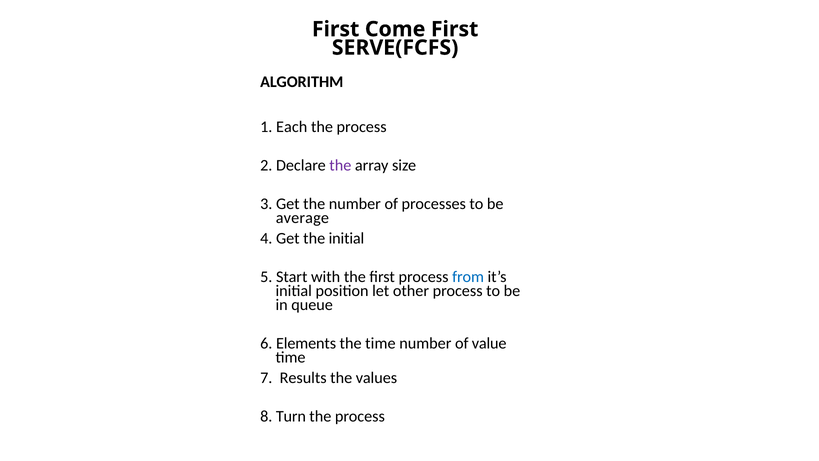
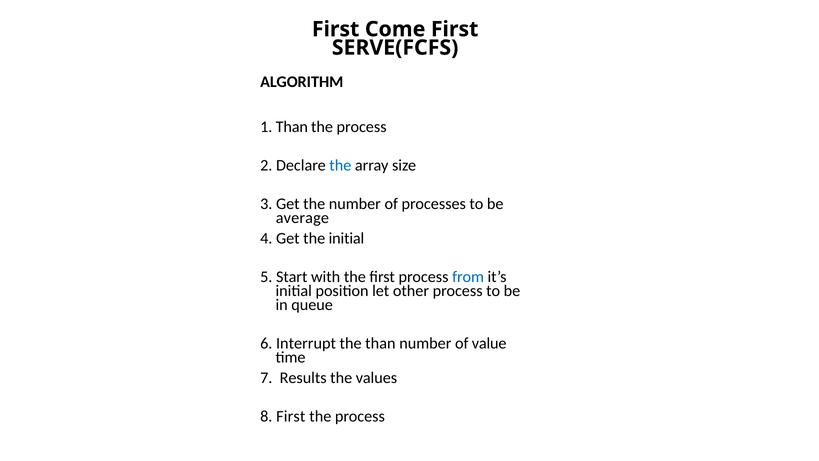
1 Each: Each -> Than
the at (340, 165) colour: purple -> blue
Elements: Elements -> Interrupt
the time: time -> than
8 Turn: Turn -> First
